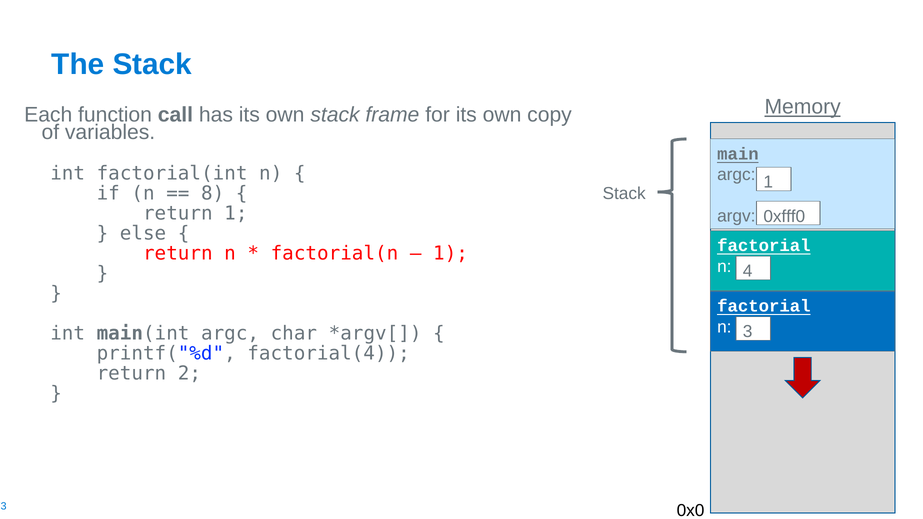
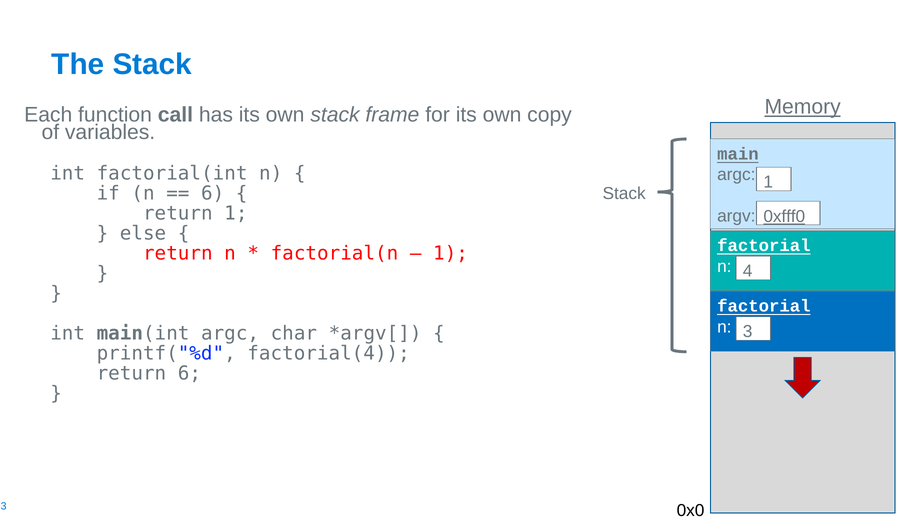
8 at (213, 194): 8 -> 6
0xfff0 underline: none -> present
return 2: 2 -> 6
